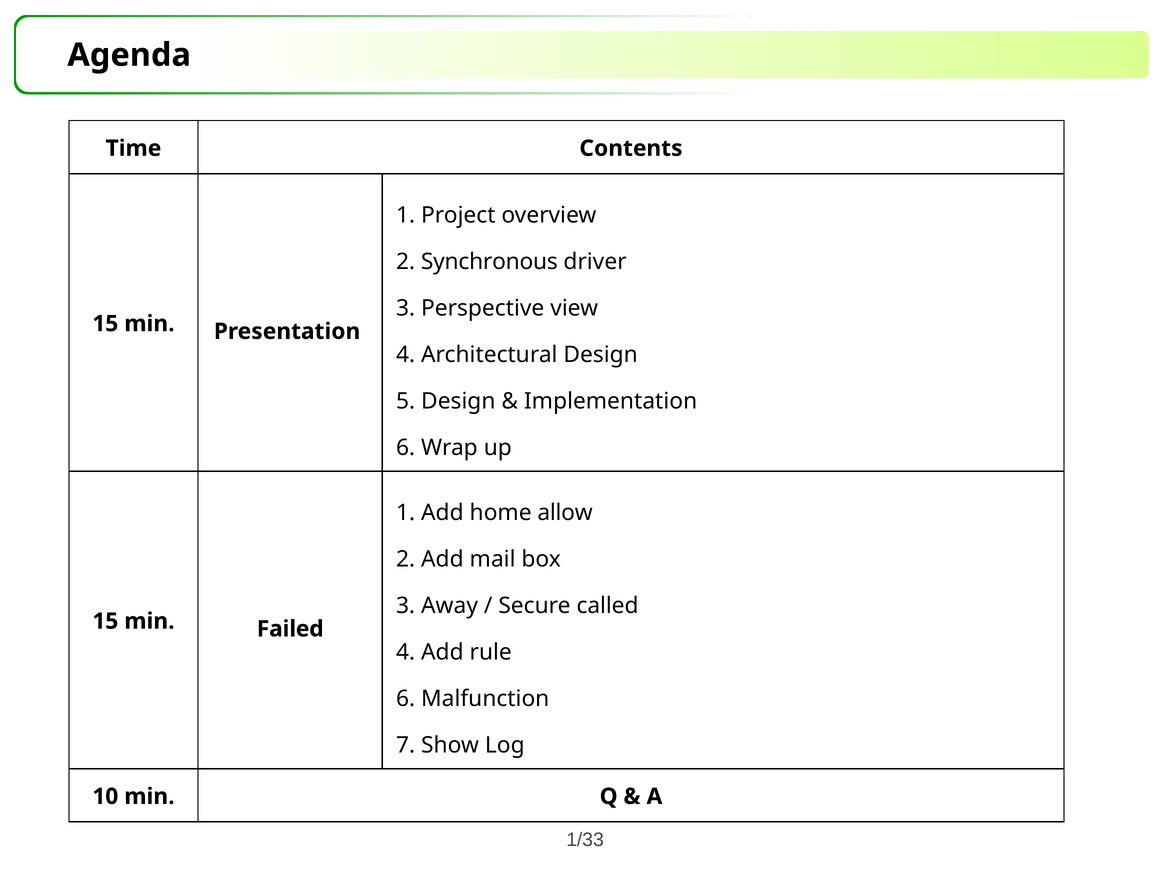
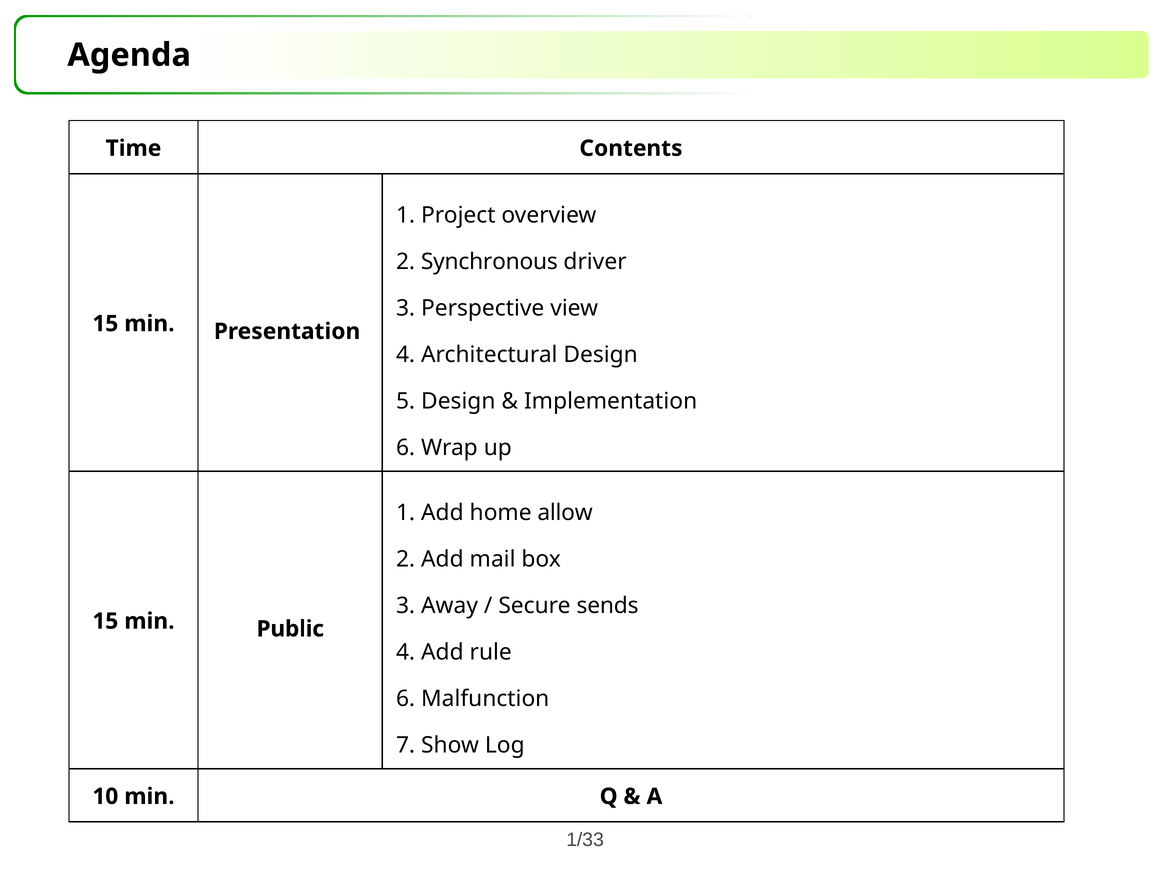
called: called -> sends
Failed: Failed -> Public
